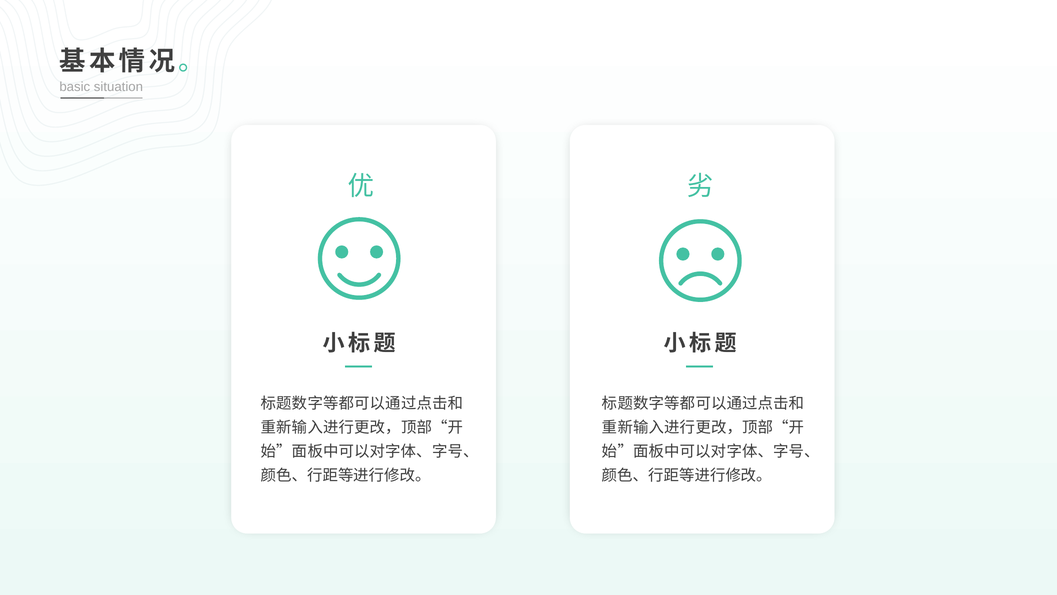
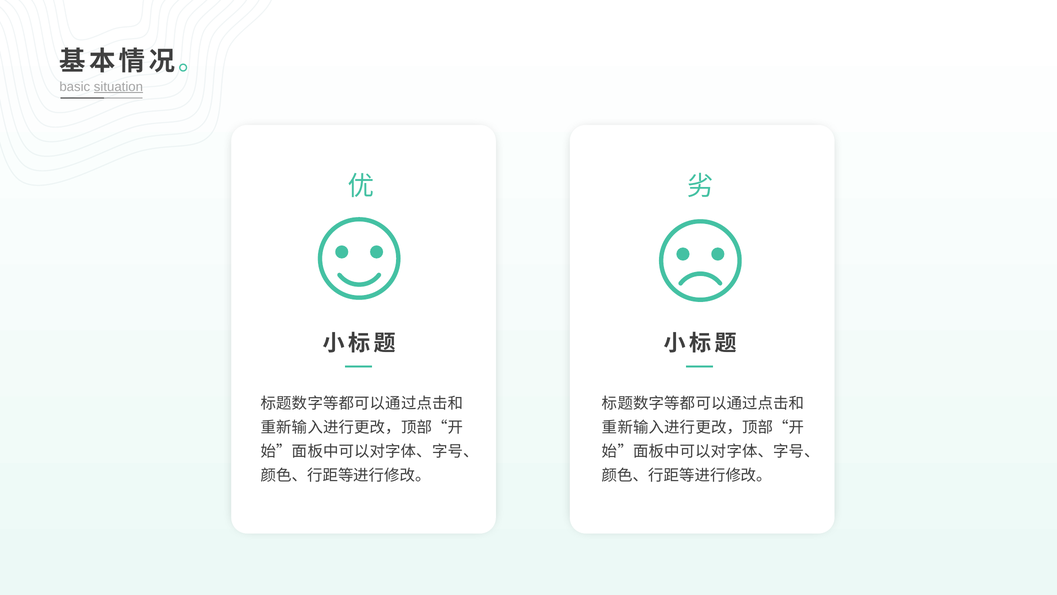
situation underline: none -> present
